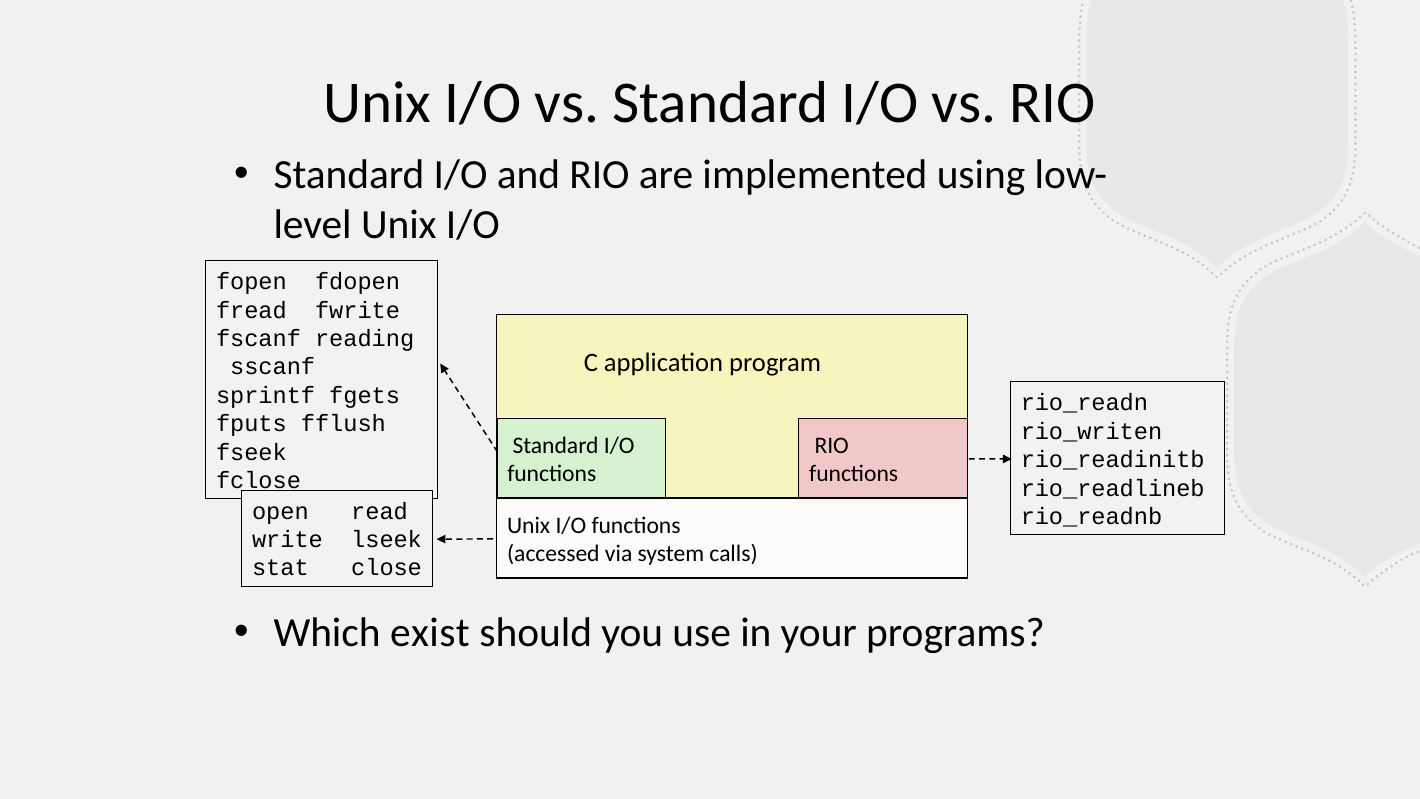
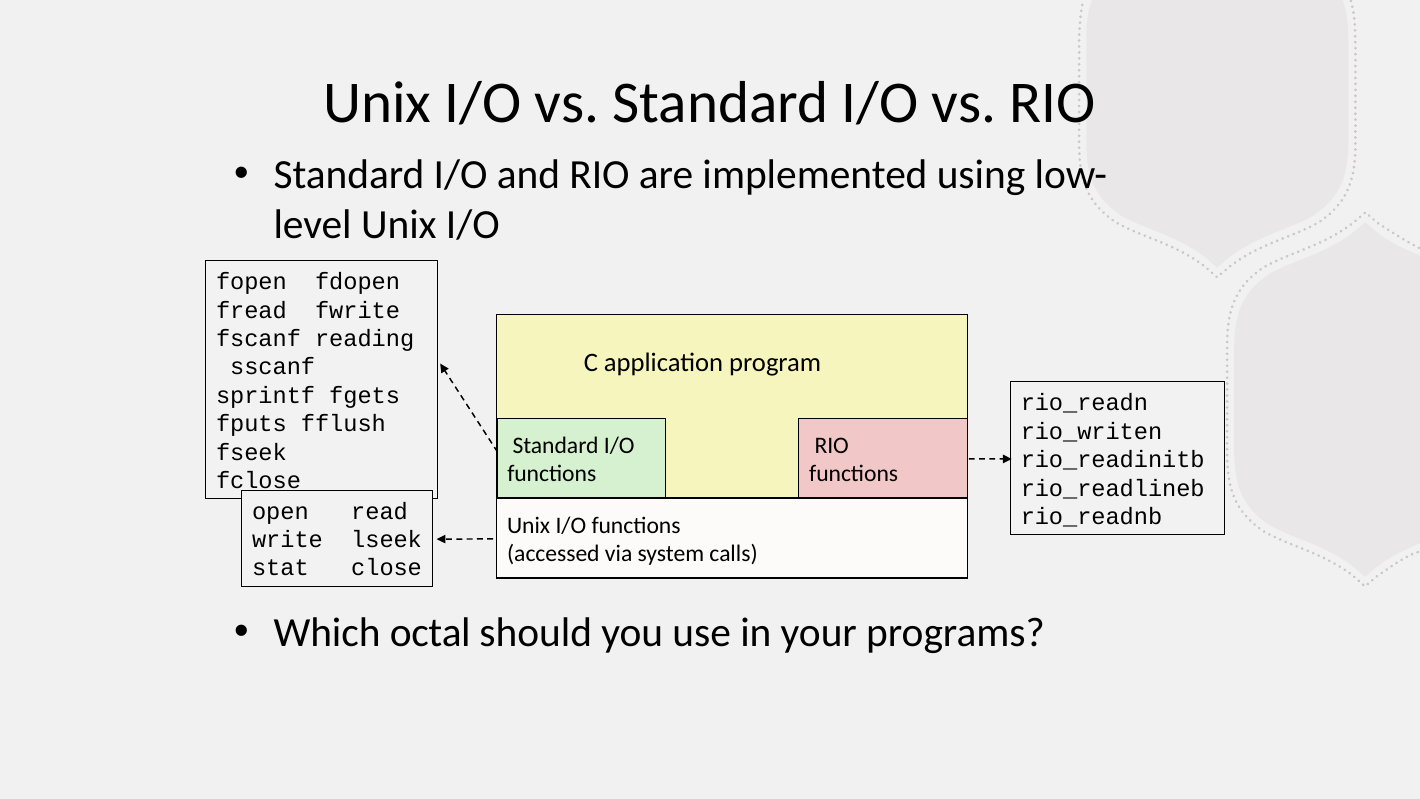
exist: exist -> octal
